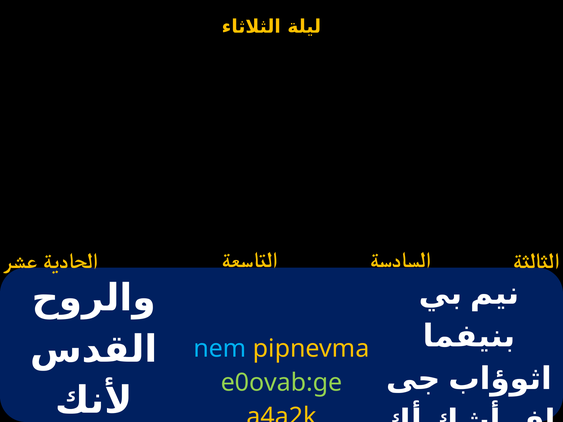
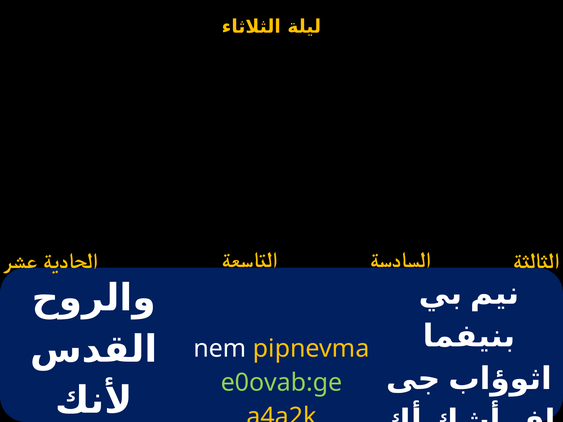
nem colour: light blue -> white
